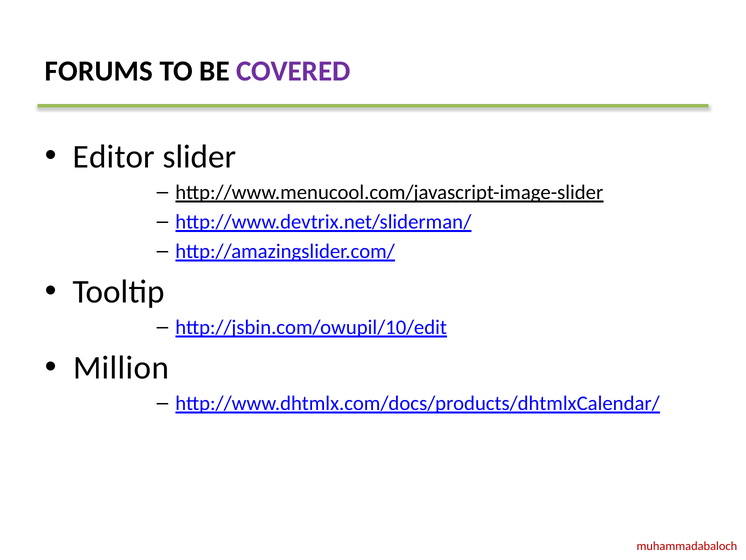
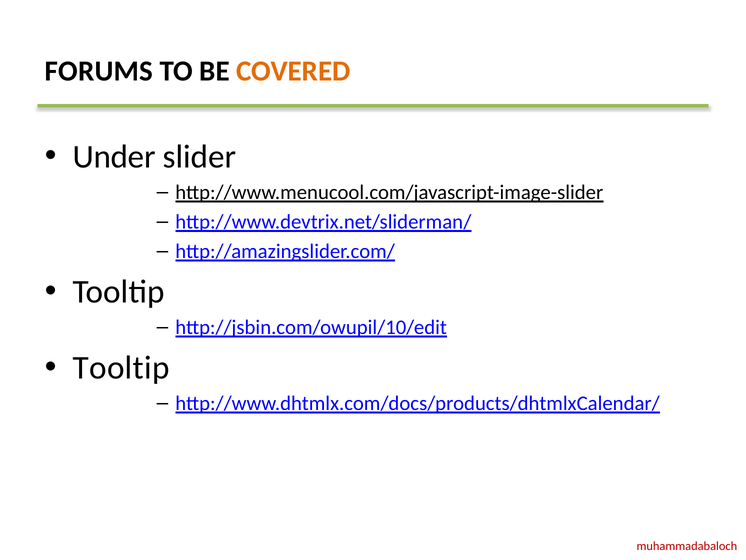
COVERED colour: purple -> orange
Editor: Editor -> Under
Million at (121, 368): Million -> Tooltip
